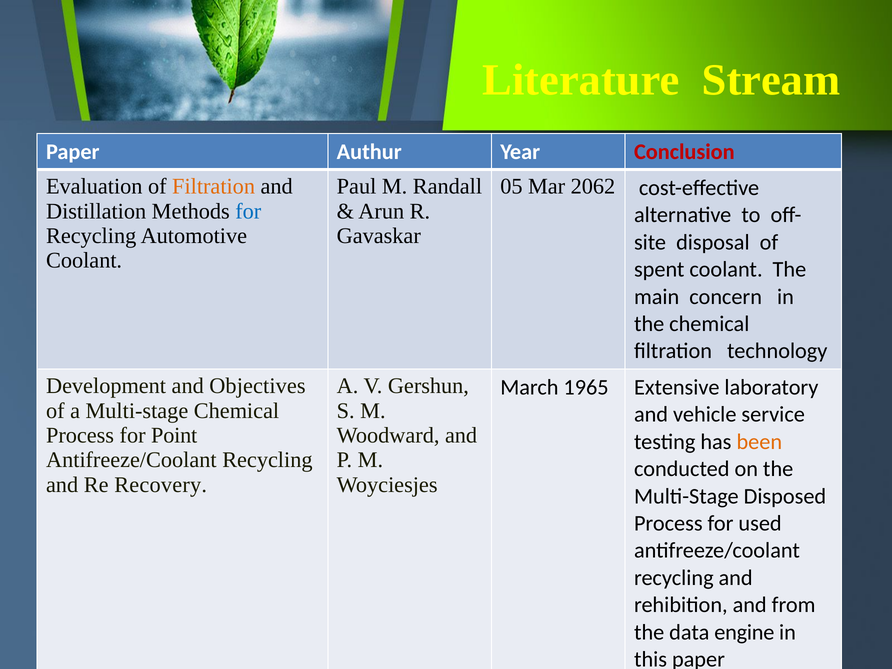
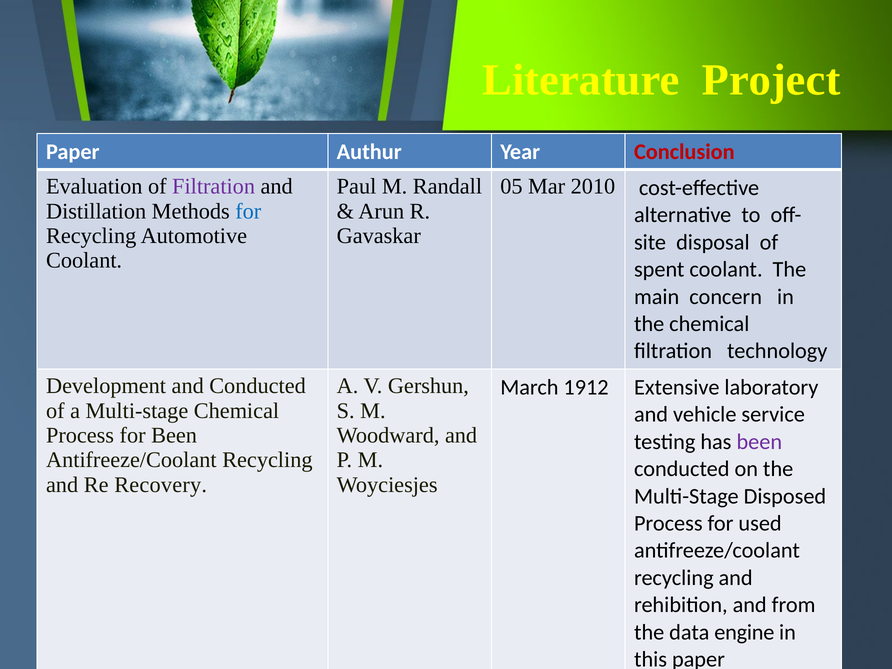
Stream: Stream -> Project
Filtration at (214, 186) colour: orange -> purple
2062: 2062 -> 2010
and Objectives: Objectives -> Conducted
1965: 1965 -> 1912
for Point: Point -> Been
been at (759, 442) colour: orange -> purple
